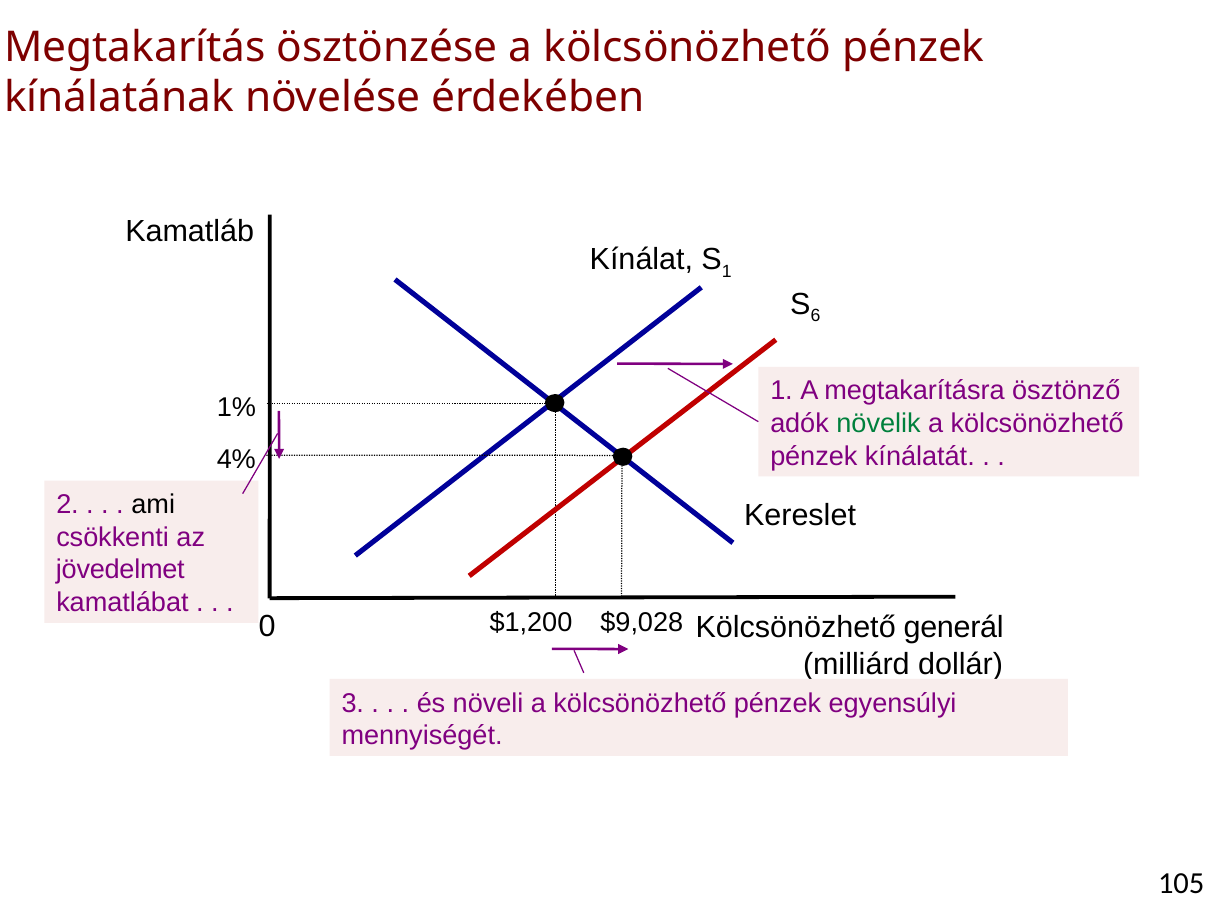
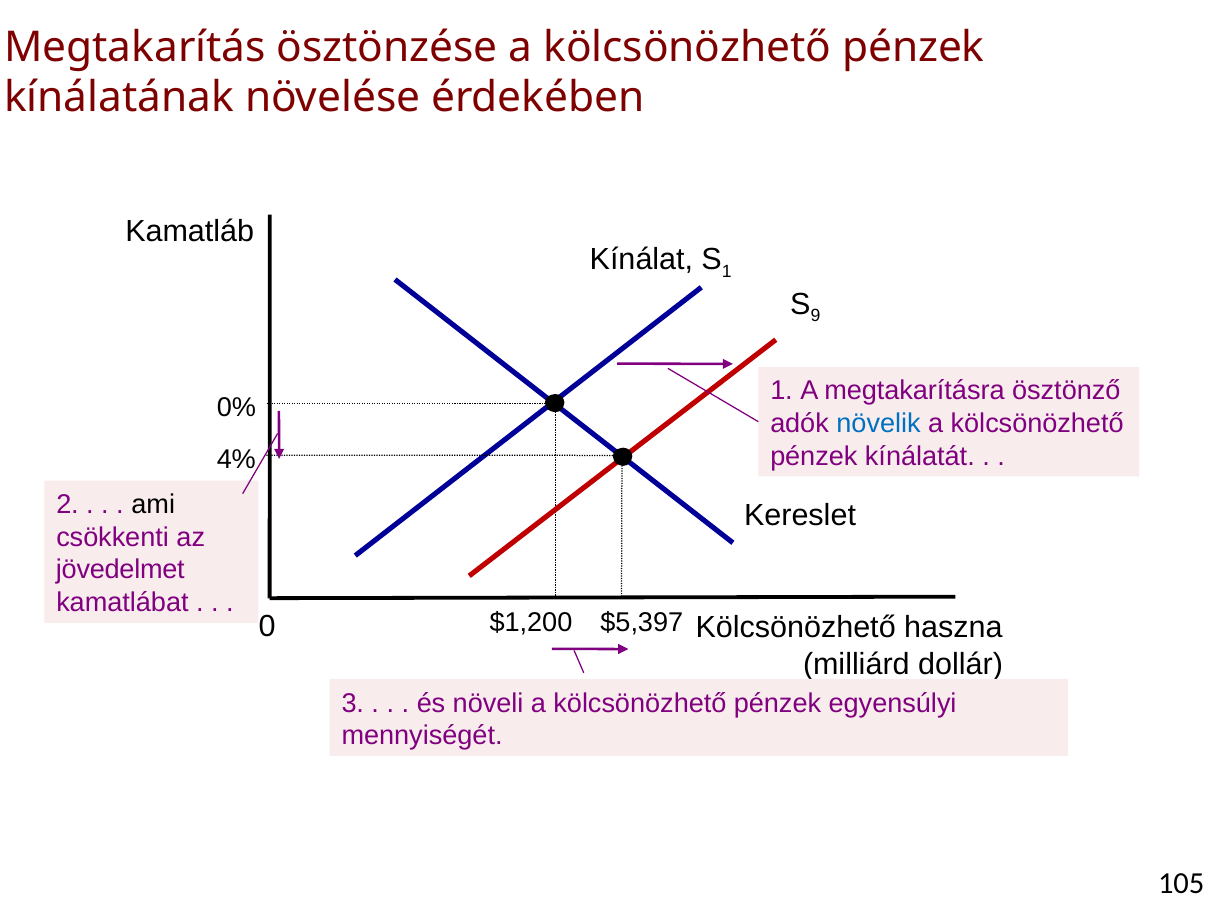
6: 6 -> 9
1%: 1% -> 0%
növelik colour: green -> blue
$9,028: $9,028 -> $5,397
generál: generál -> haszna
